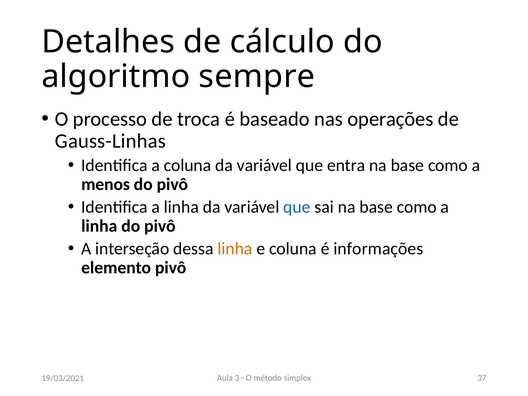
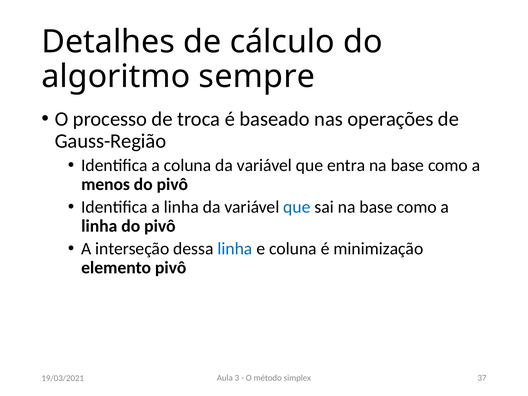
Gauss-Linhas: Gauss-Linhas -> Gauss-Região
linha at (235, 249) colour: orange -> blue
informações: informações -> minimização
